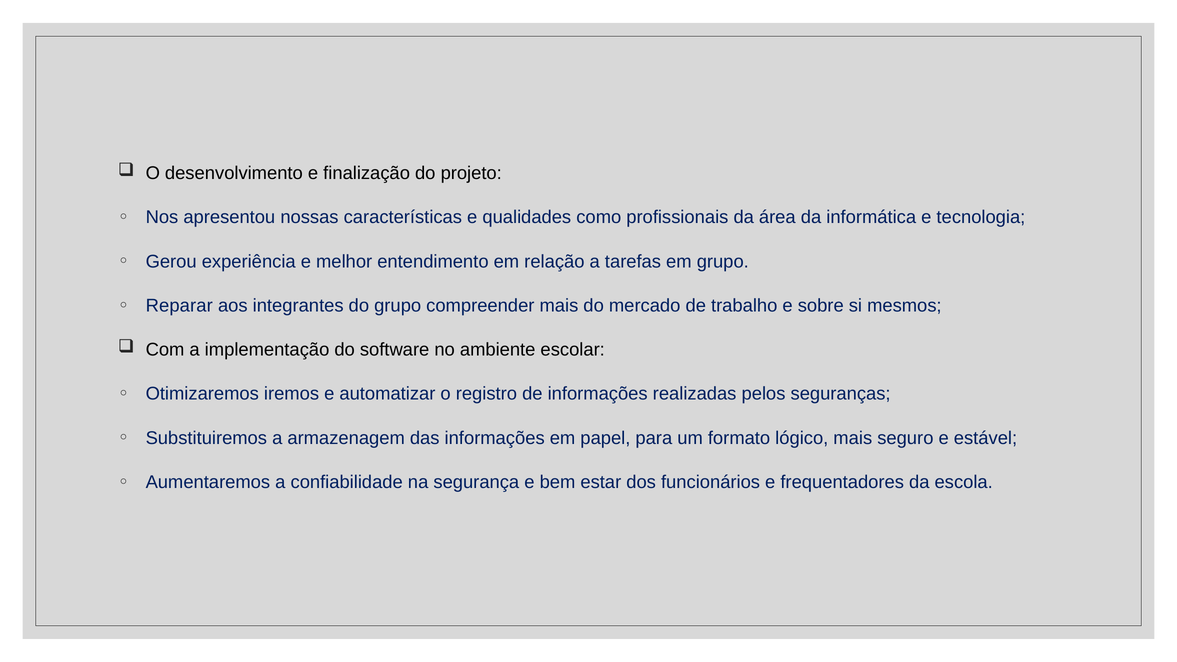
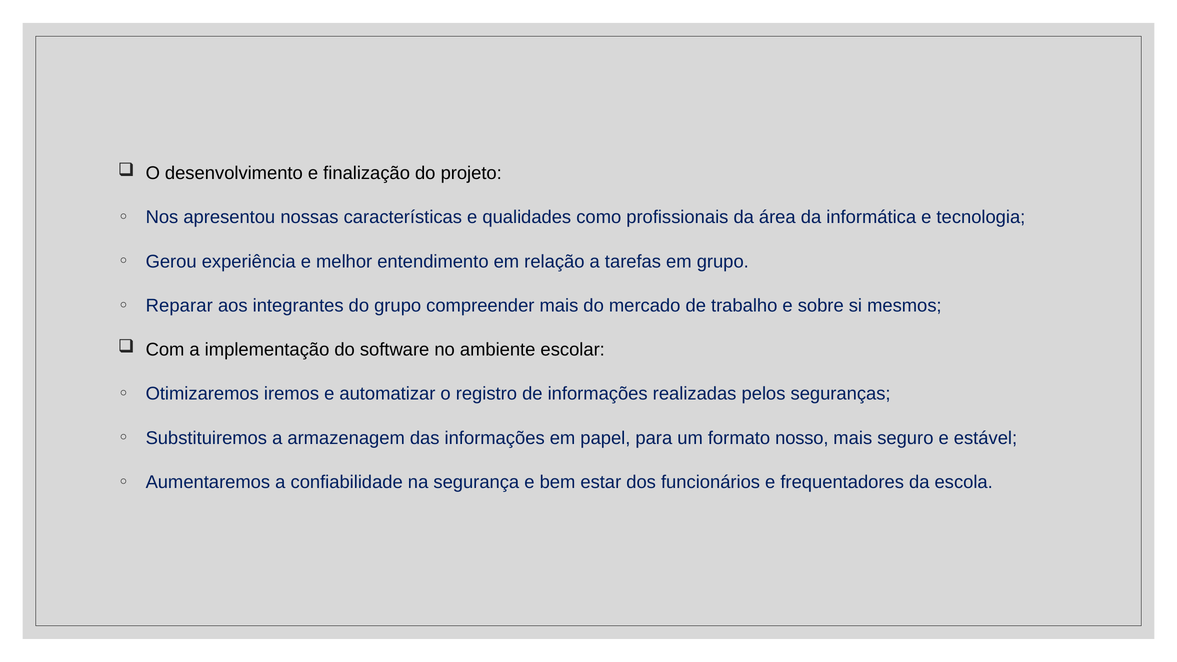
lógico: lógico -> nosso
